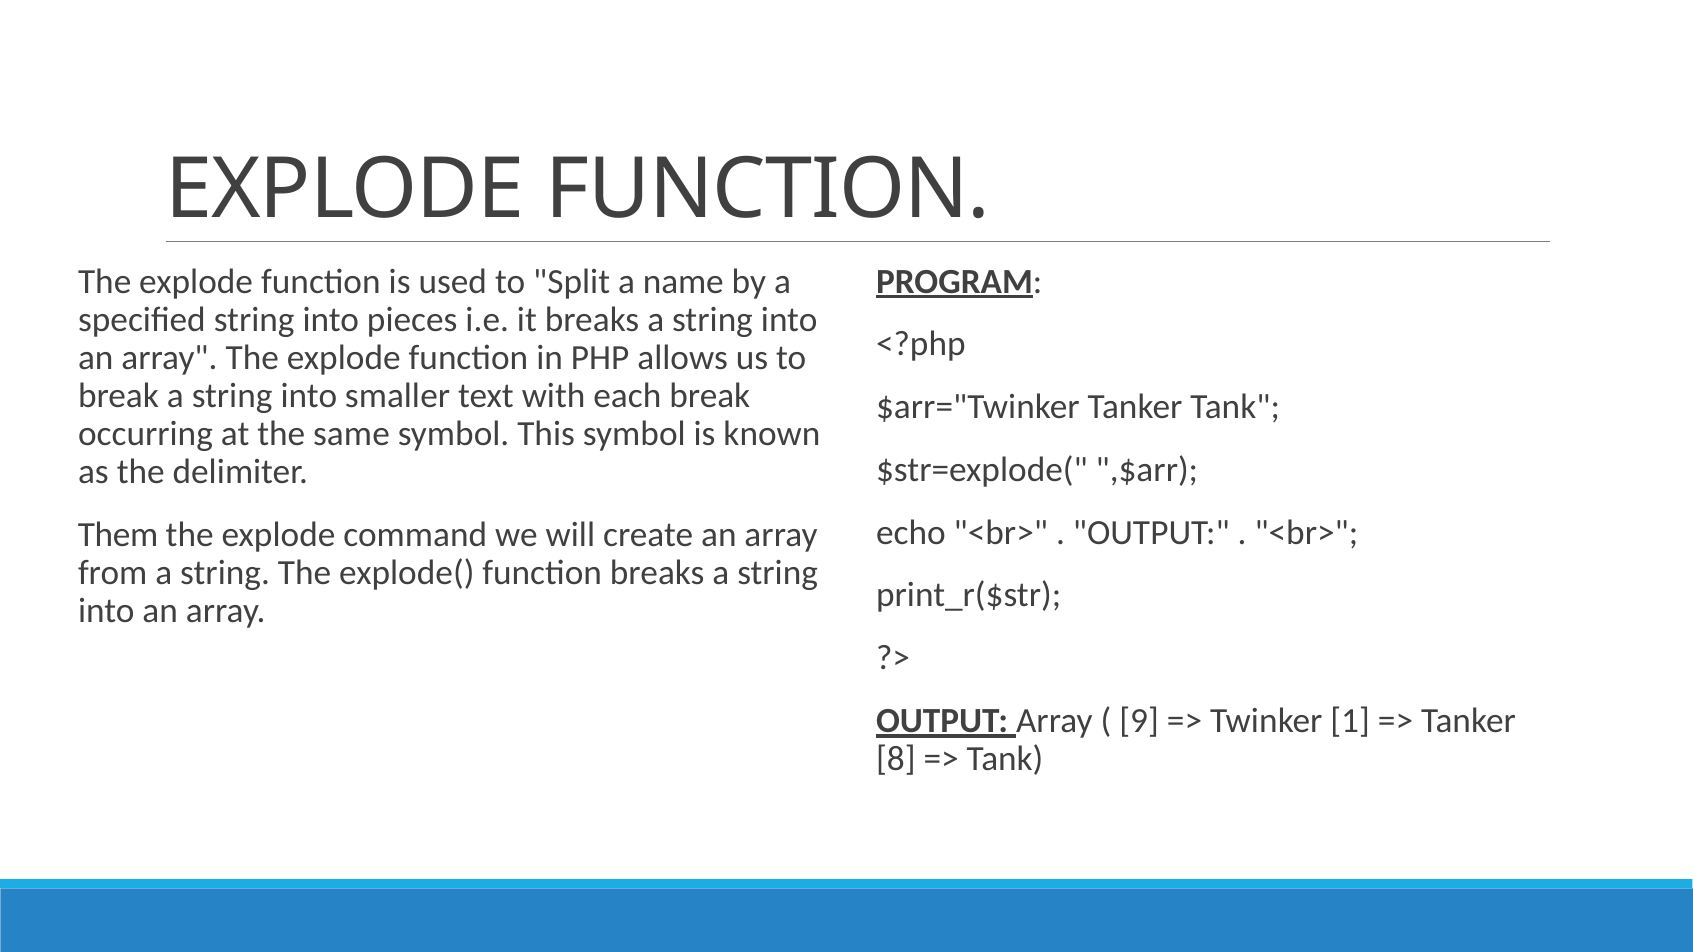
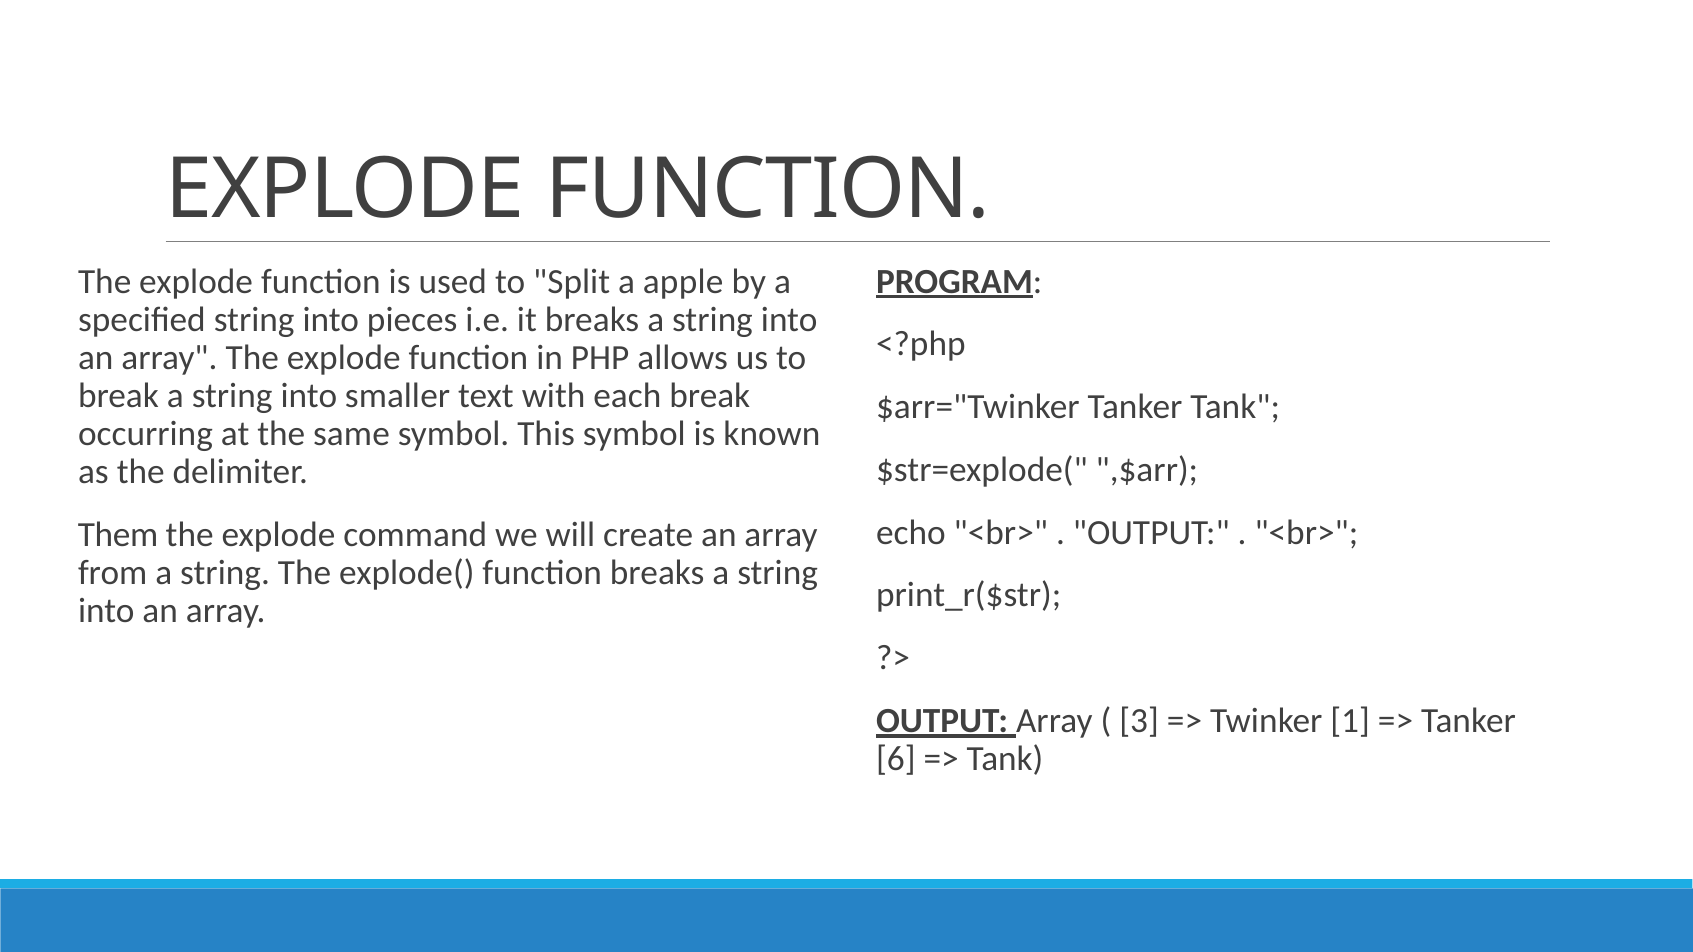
name: name -> apple
9: 9 -> 3
8: 8 -> 6
